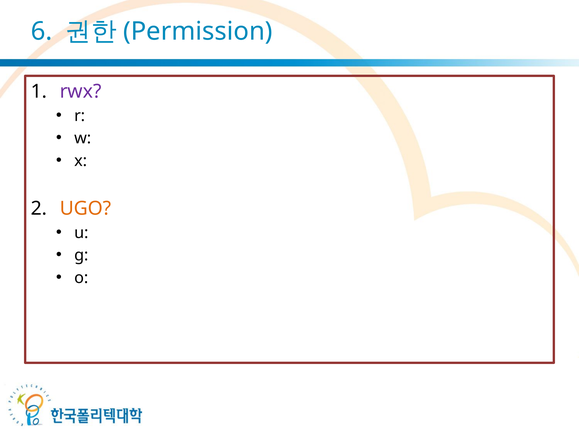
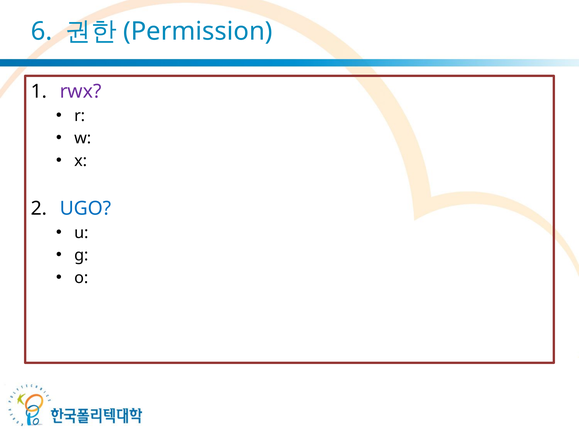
UGO colour: orange -> blue
